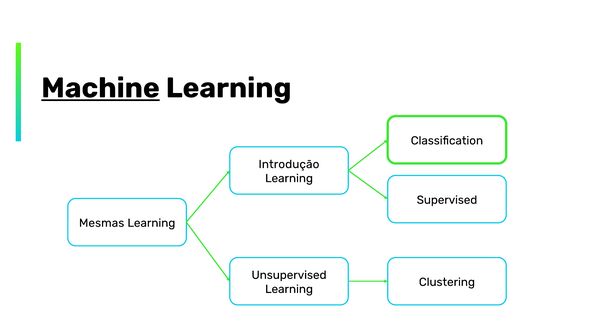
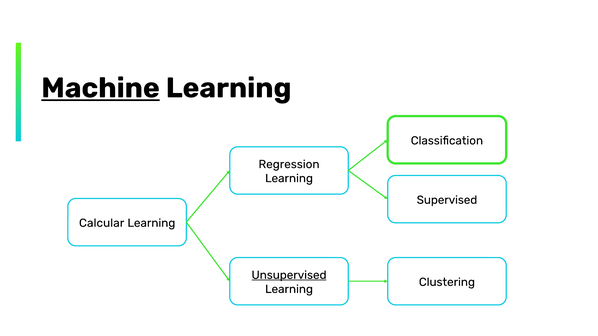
Introdução: Introdução -> Regression
Mesmas: Mesmas -> Calcular
Unsupervised underline: none -> present
